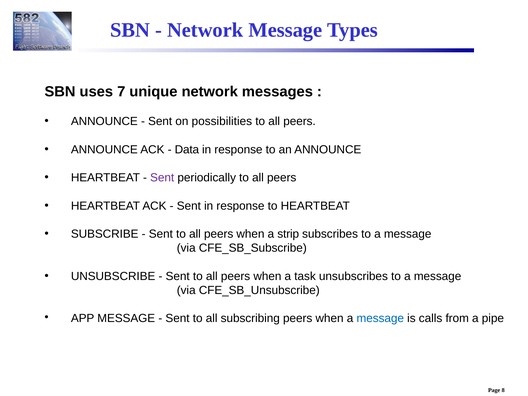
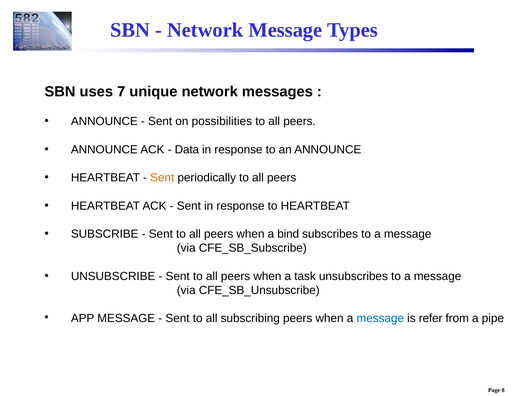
Sent at (162, 178) colour: purple -> orange
strip: strip -> bind
calls: calls -> refer
